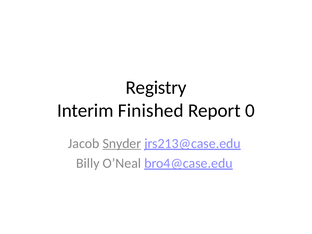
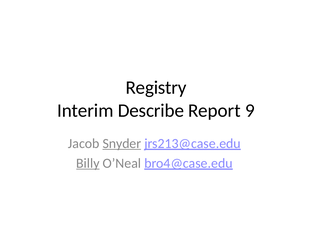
Finished: Finished -> Describe
0: 0 -> 9
Billy underline: none -> present
